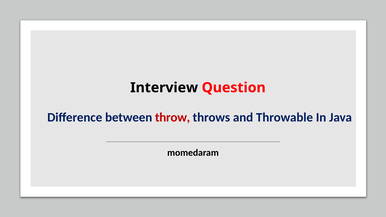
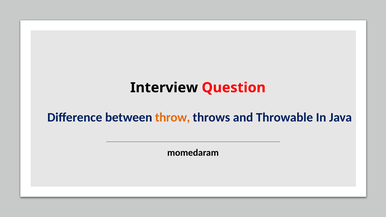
throw colour: red -> orange
